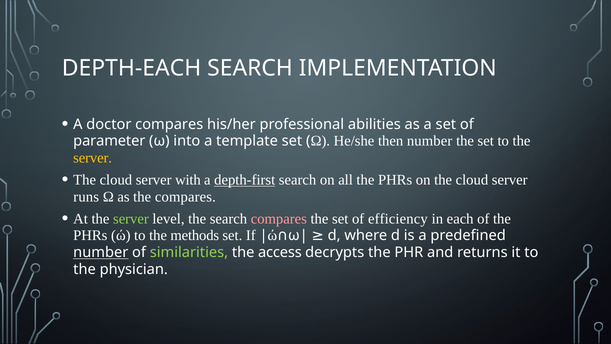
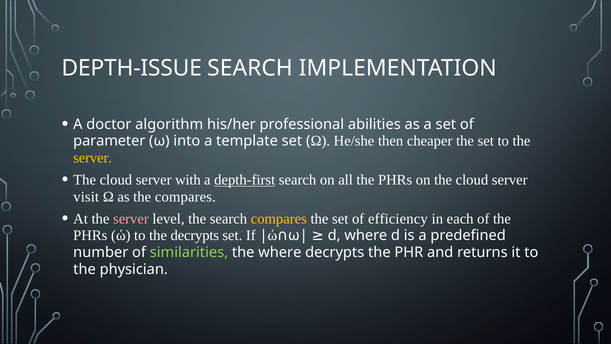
DEPTH-EACH: DEPTH-EACH -> DEPTH-ISSUE
doctor compares: compares -> algorithm
then number: number -> cheaper
runs: runs -> visit
server at (131, 219) colour: light green -> pink
compares at (279, 219) colour: pink -> yellow
the methods: methods -> decrypts
number at (101, 252) underline: present -> none
the access: access -> where
